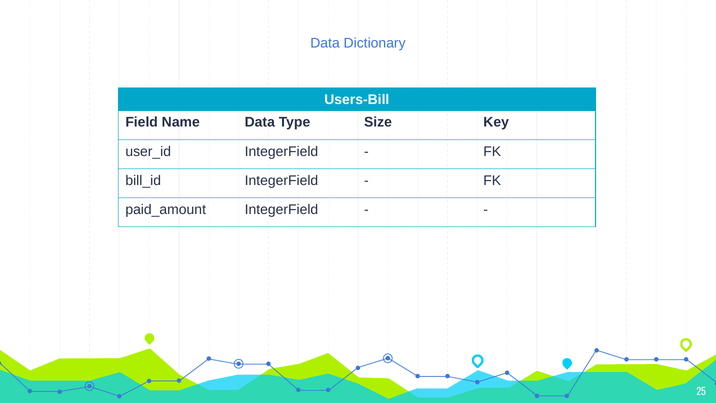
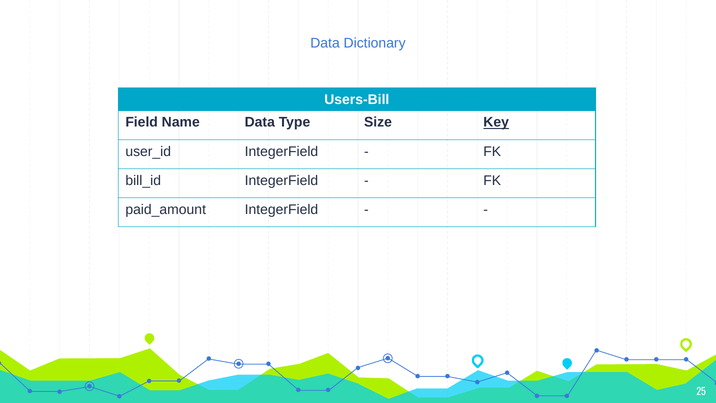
Key underline: none -> present
